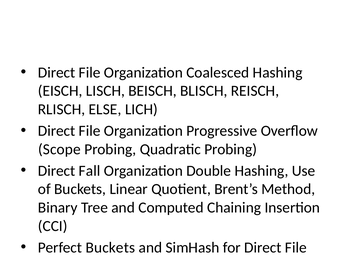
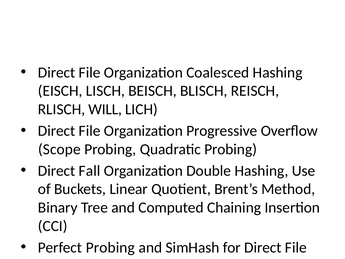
ELSE: ELSE -> WILL
Perfect Buckets: Buckets -> Probing
